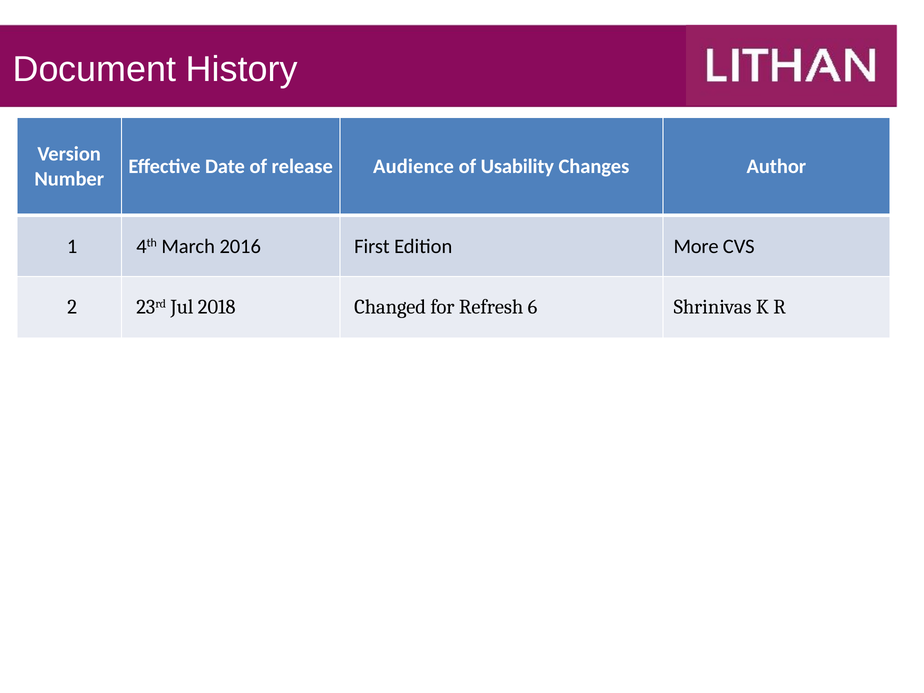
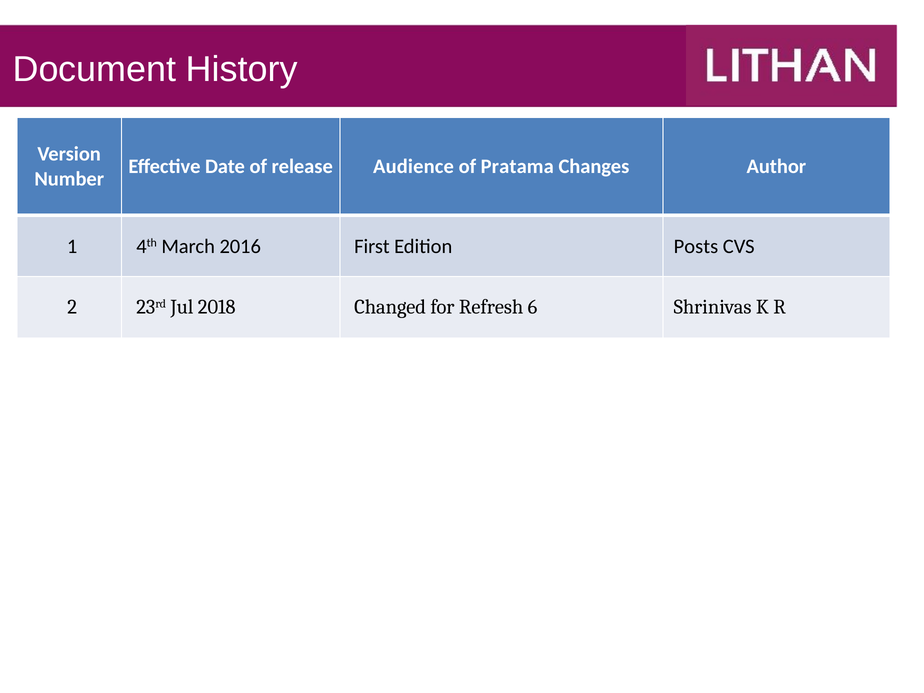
Usability: Usability -> Pratama
More: More -> Posts
